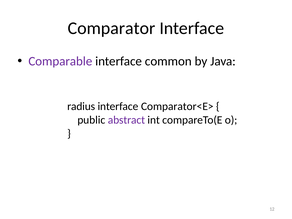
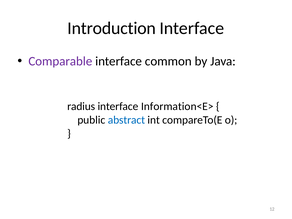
Comparator: Comparator -> Introduction
Comparator<E>: Comparator<E> -> Information<E>
abstract colour: purple -> blue
